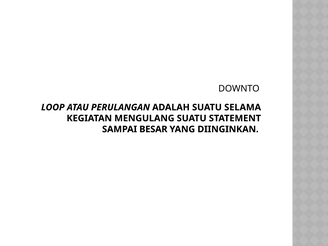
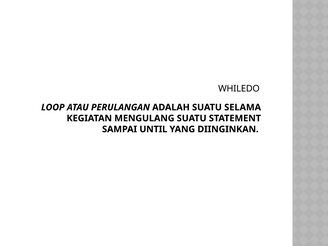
DOWNTO: DOWNTO -> WHILEDO
BESAR: BESAR -> UNTIL
